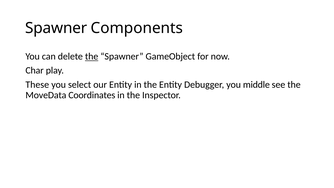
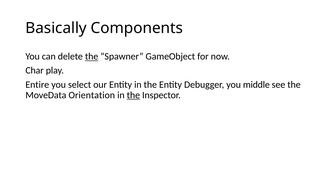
Spawner at (56, 28): Spawner -> Basically
These: These -> Entire
Coordinates: Coordinates -> Orientation
the at (133, 95) underline: none -> present
